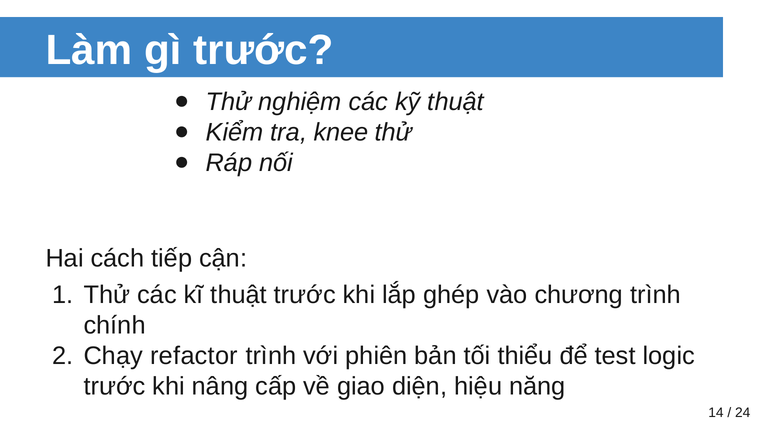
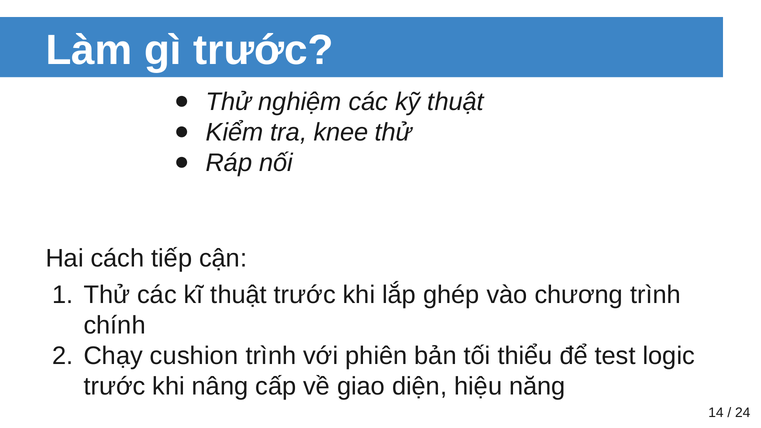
refactor: refactor -> cushion
